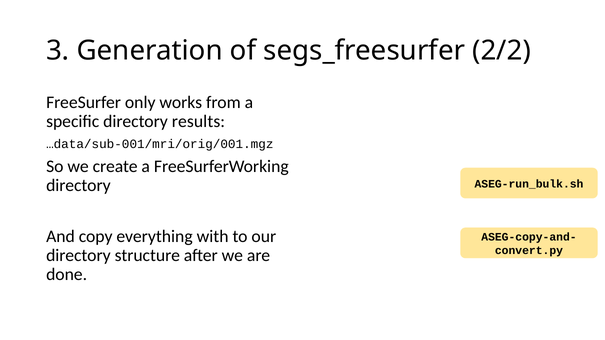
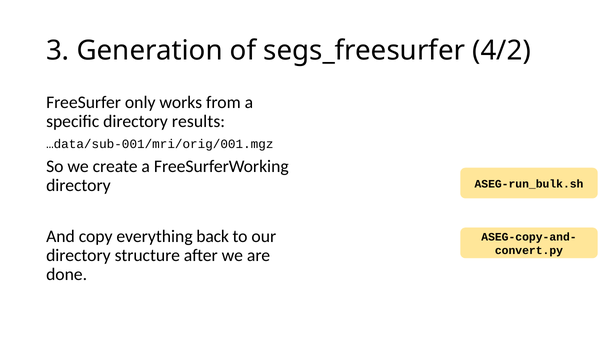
2/2: 2/2 -> 4/2
with: with -> back
